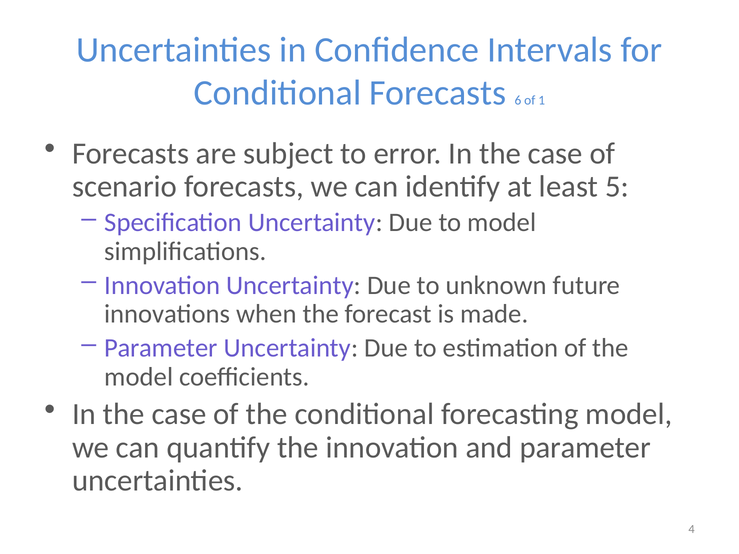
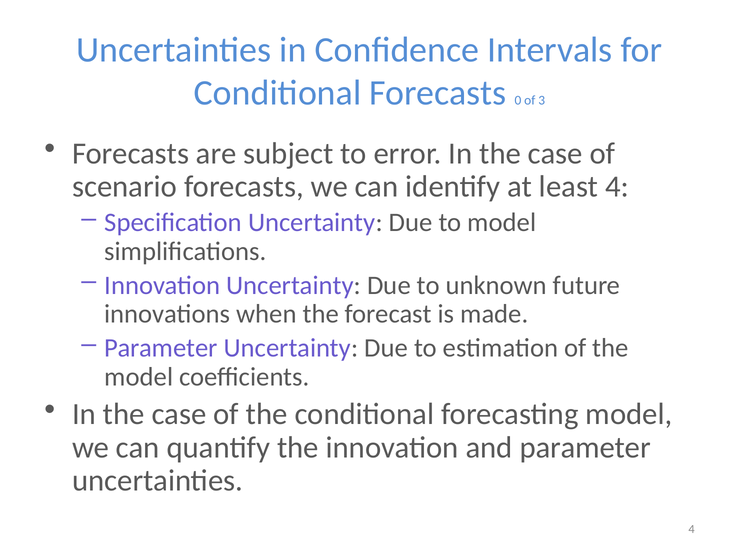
6: 6 -> 0
1: 1 -> 3
least 5: 5 -> 4
